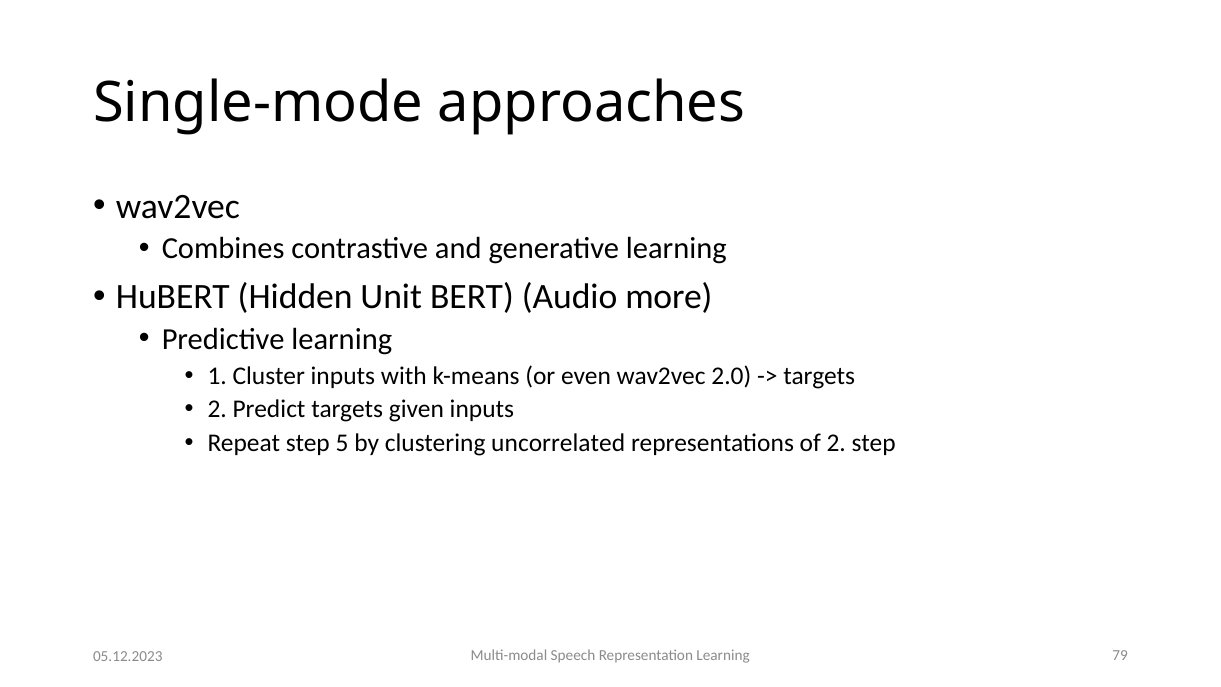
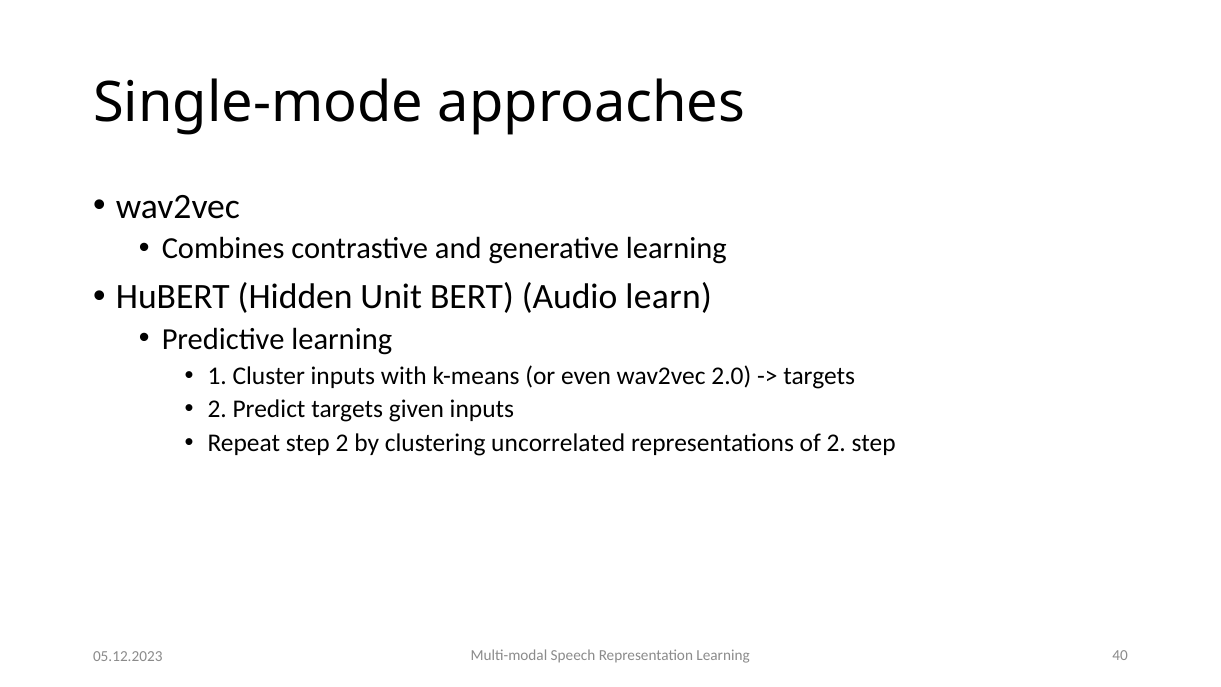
more: more -> learn
step 5: 5 -> 2
79: 79 -> 40
